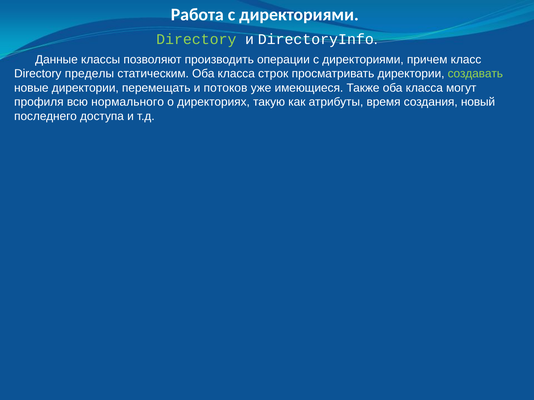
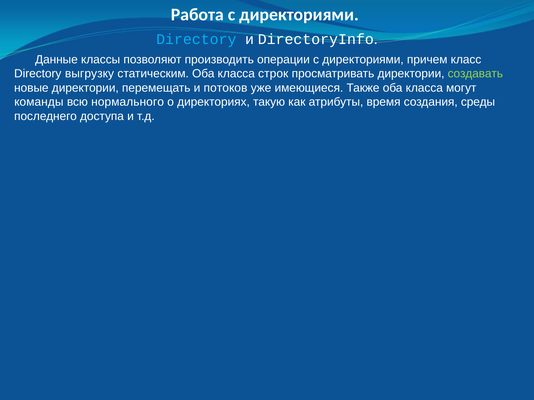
Directory at (196, 39) colour: light green -> light blue
пределы: пределы -> выгрузку
профиля: профиля -> команды
новый: новый -> среды
